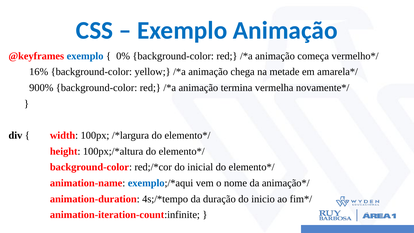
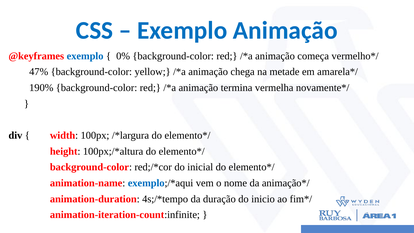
16%: 16% -> 47%
900%: 900% -> 190%
